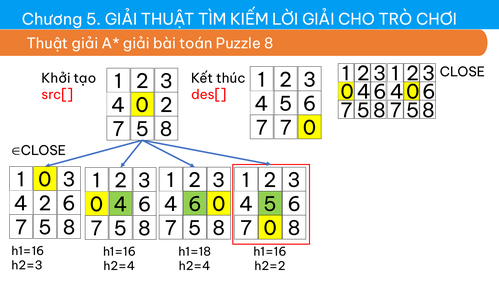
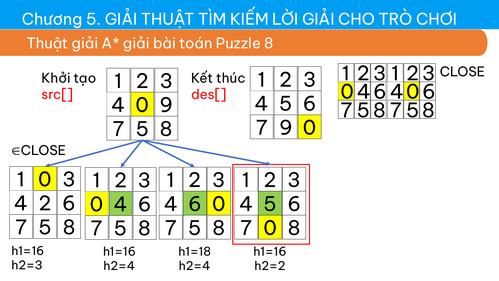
0 2: 2 -> 9
7 7: 7 -> 9
